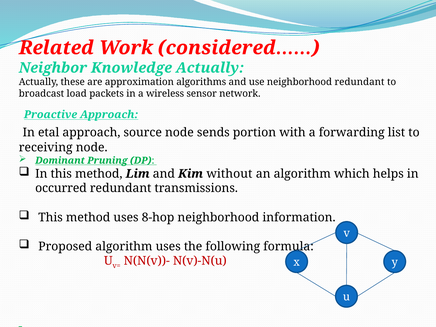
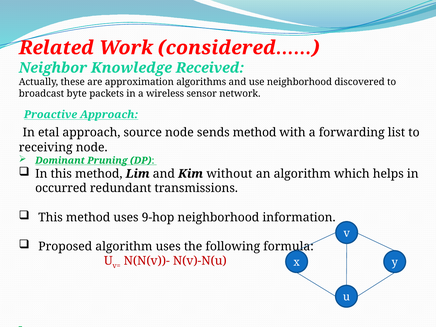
Knowledge Actually: Actually -> Received
neighborhood redundant: redundant -> discovered
load: load -> byte
sends portion: portion -> method
8-hop: 8-hop -> 9-hop
